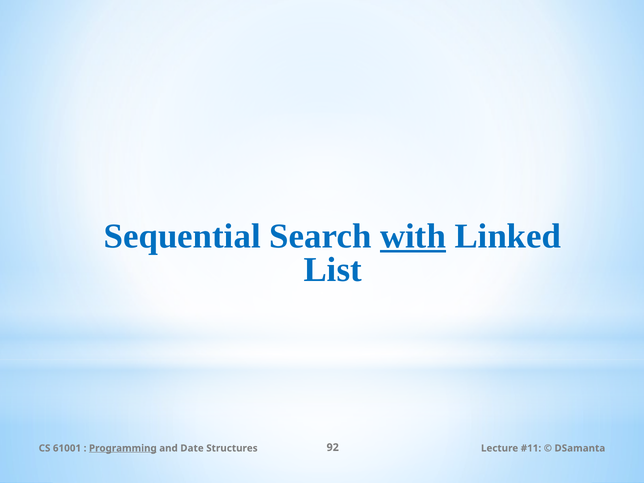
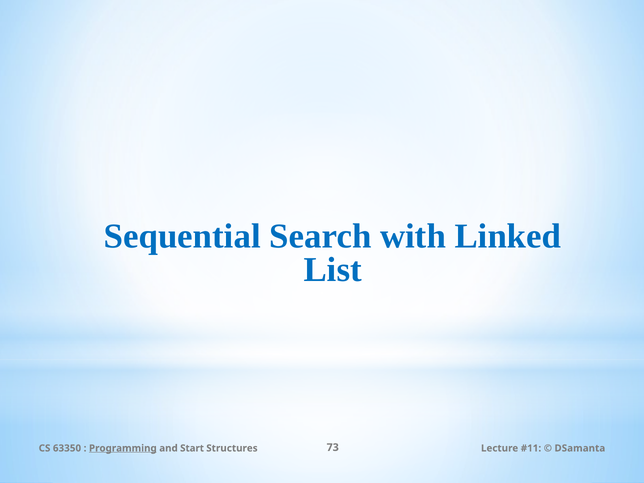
with underline: present -> none
61001: 61001 -> 63350
Date: Date -> Start
92: 92 -> 73
